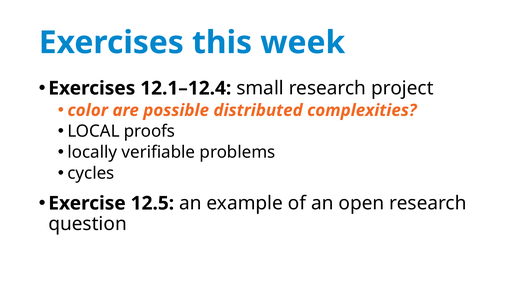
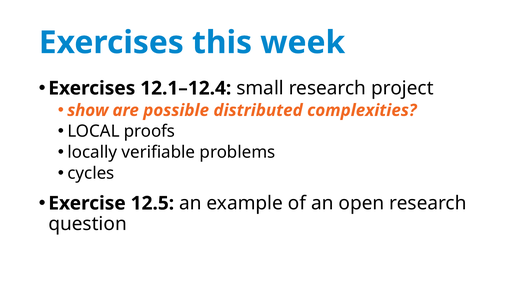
color: color -> show
